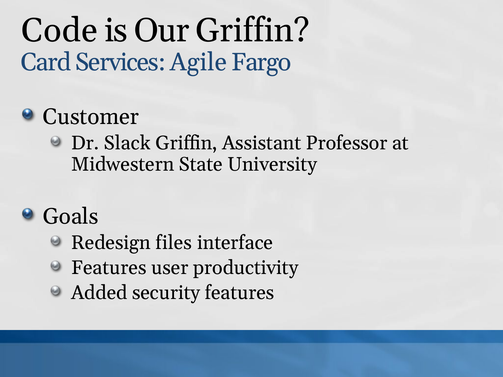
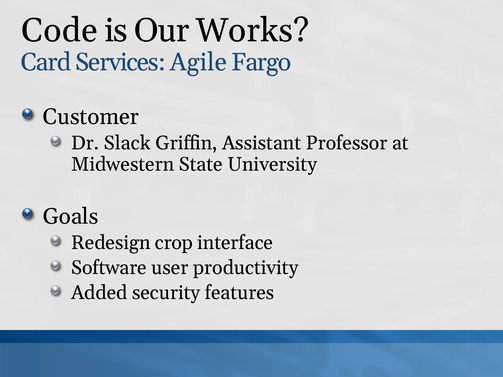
Our Griffin: Griffin -> Works
files: files -> crop
Features at (109, 268): Features -> Software
